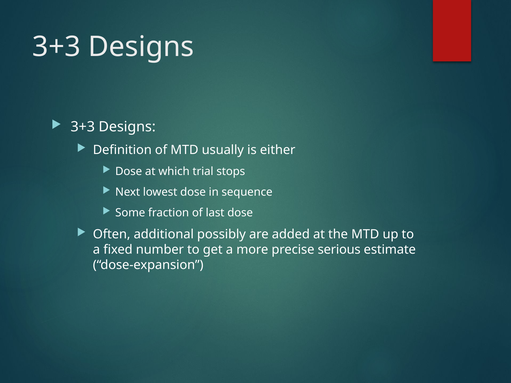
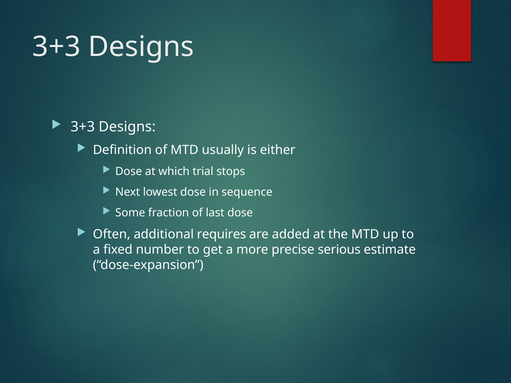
possibly: possibly -> requires
